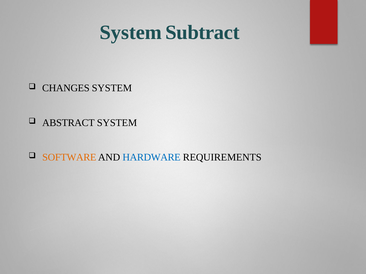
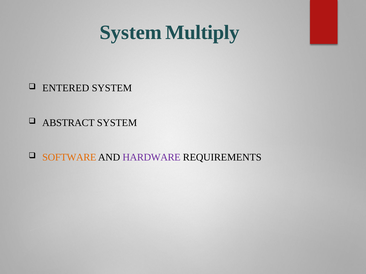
Subtract: Subtract -> Multiply
CHANGES: CHANGES -> ENTERED
HARDWARE colour: blue -> purple
